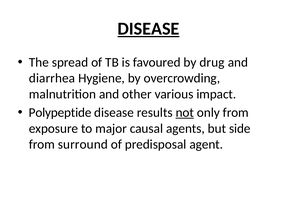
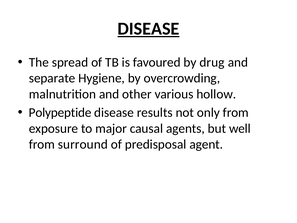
diarrhea: diarrhea -> separate
impact: impact -> hollow
not underline: present -> none
side: side -> well
